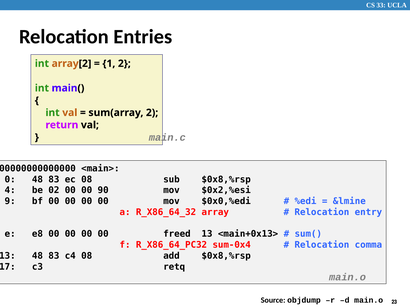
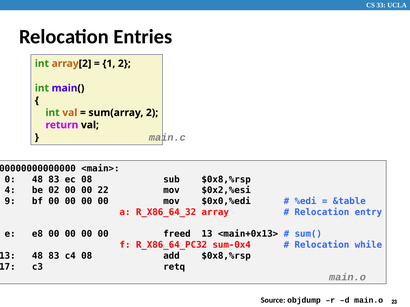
90: 90 -> 22
&lmine: &lmine -> &table
comma: comma -> while
